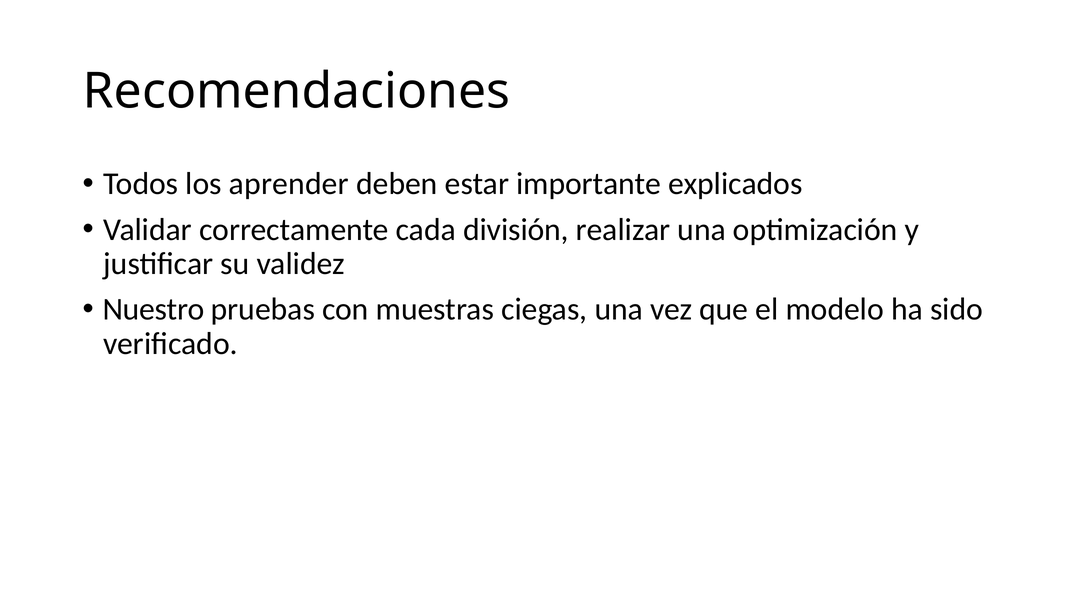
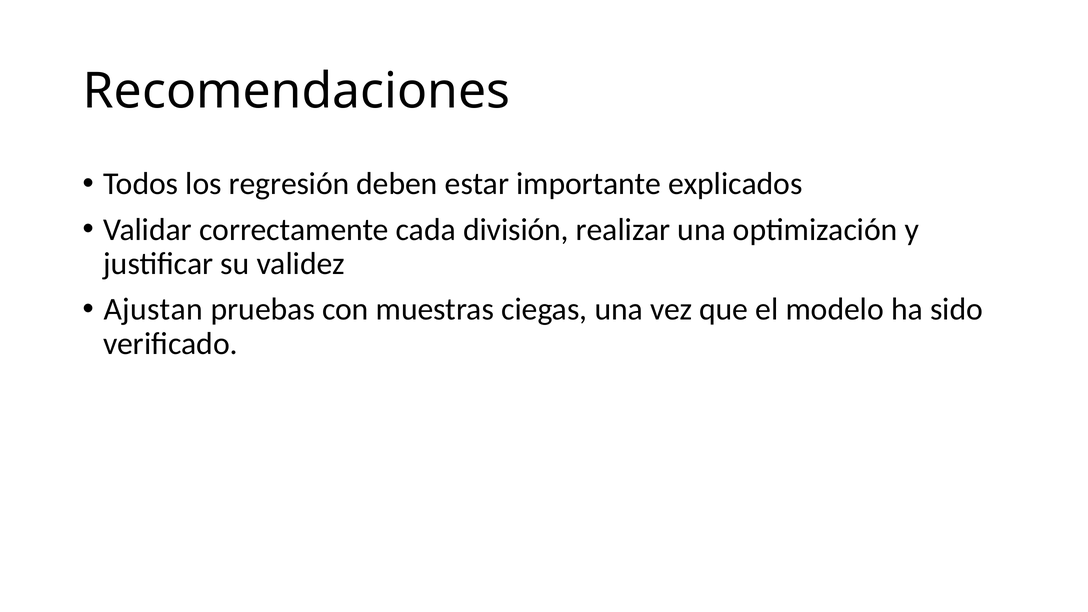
aprender: aprender -> regresión
Nuestro: Nuestro -> Ajustan
